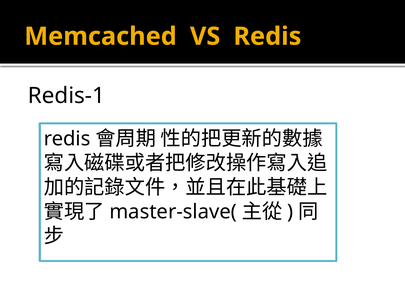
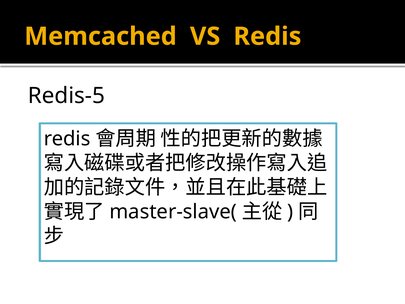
Redis-1: Redis-1 -> Redis-5
